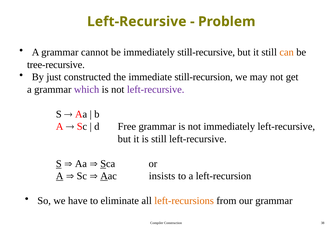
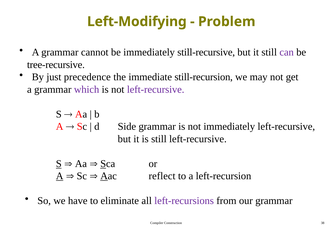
Left-Recursive at (137, 22): Left-Recursive -> Left-Modifying
can colour: orange -> purple
constructed: constructed -> precedence
Free: Free -> Side
insists: insists -> reflect
left-recursions colour: orange -> purple
